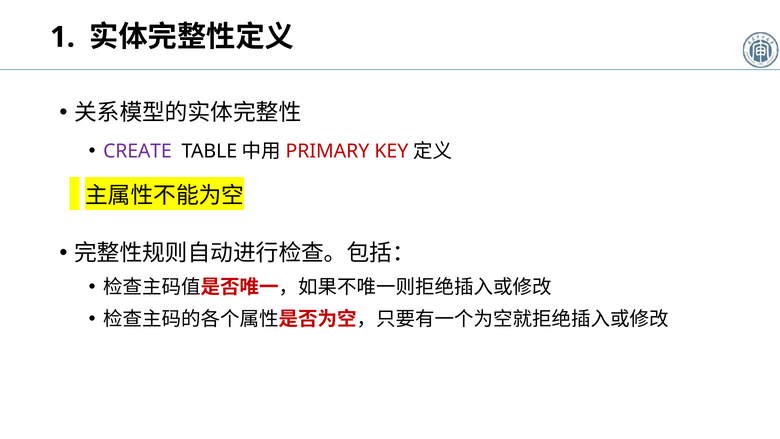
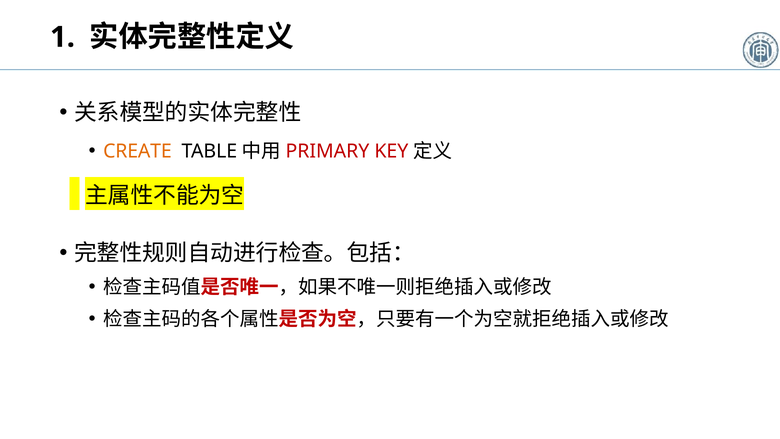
CREATE colour: purple -> orange
